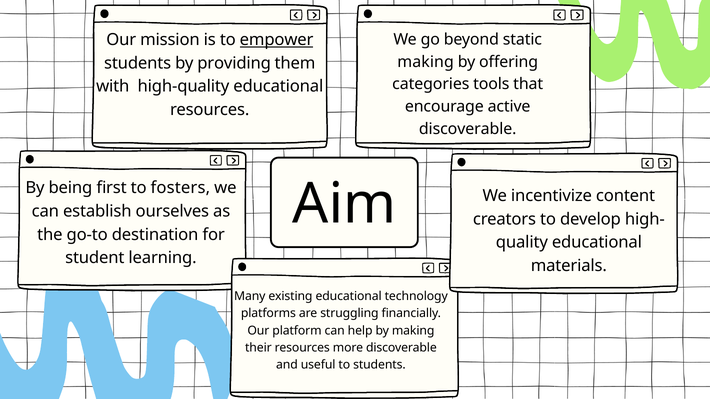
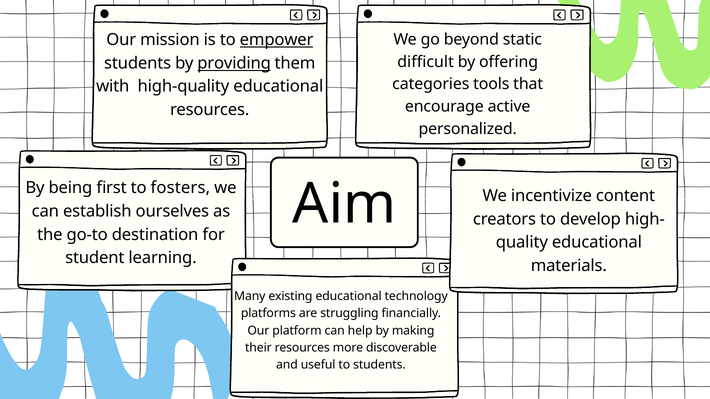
making at (426, 62): making -> difficult
providing underline: none -> present
discoverable at (468, 129): discoverable -> personalized
